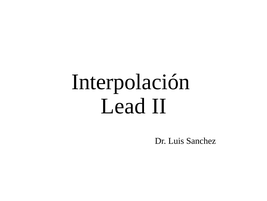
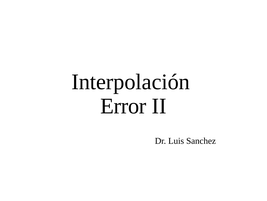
Lead: Lead -> Error
